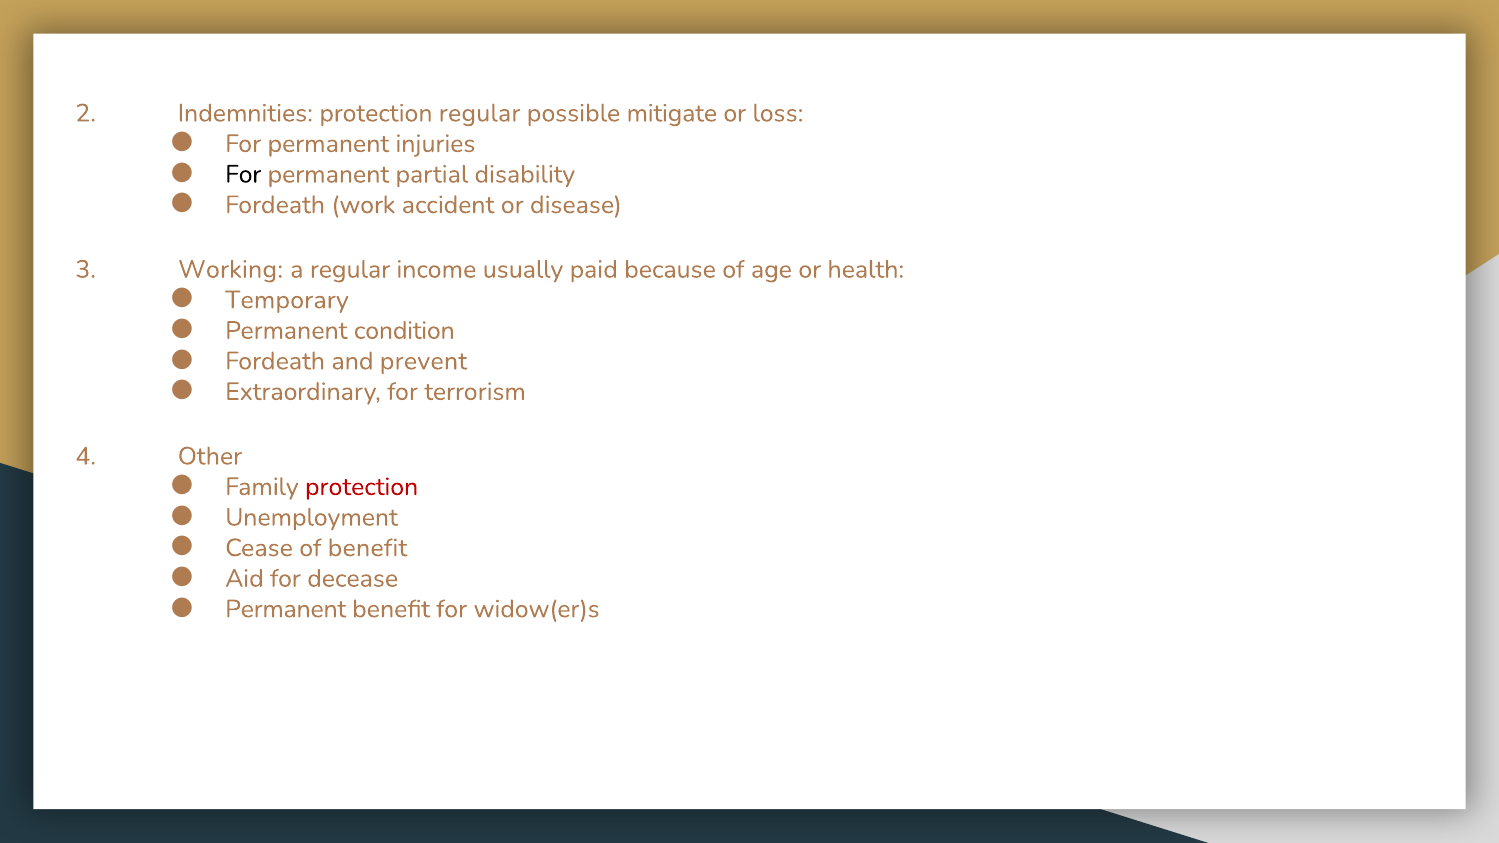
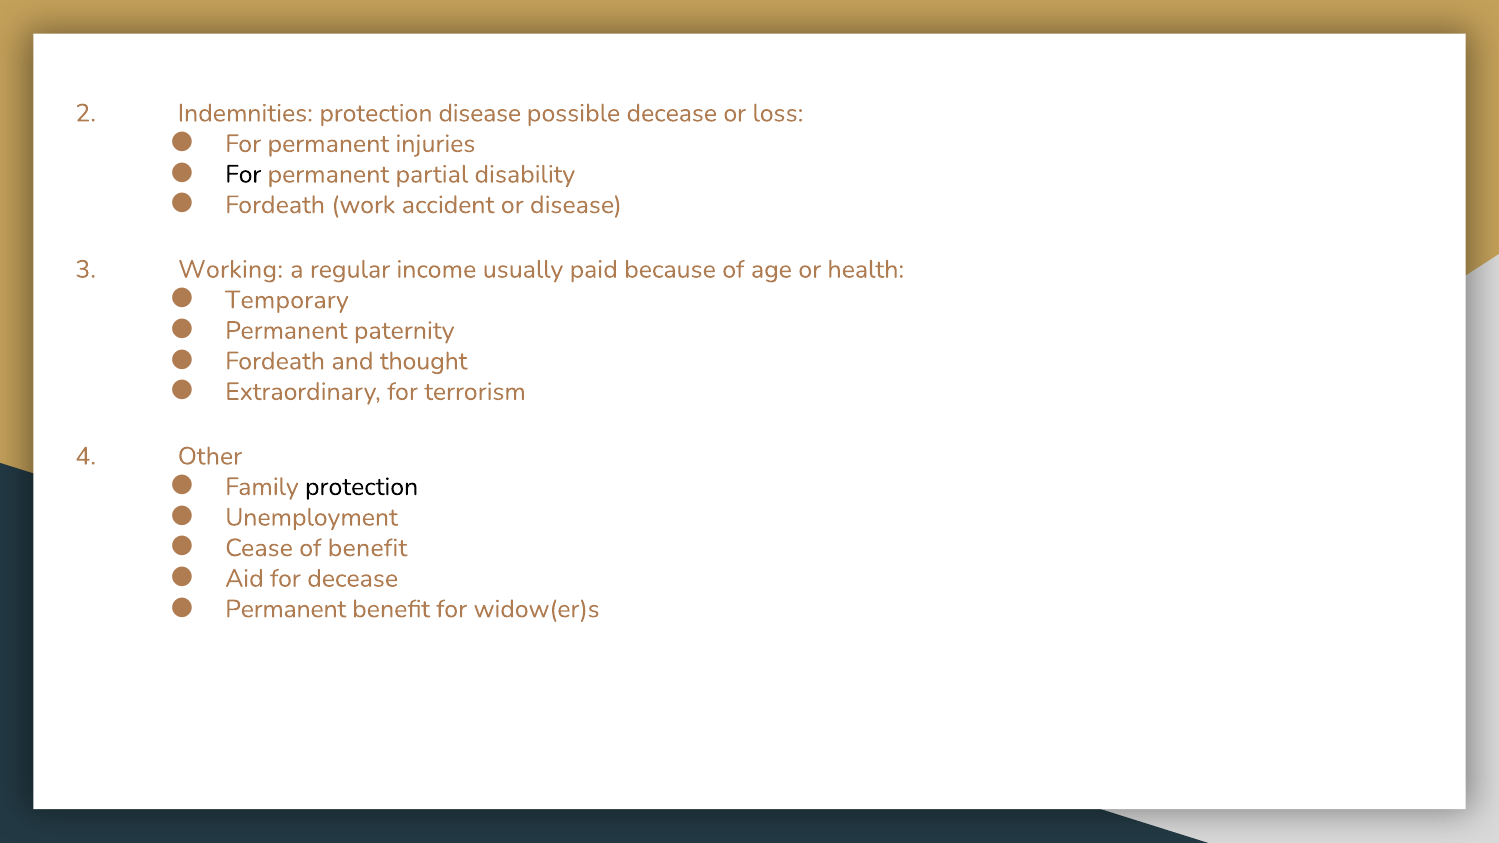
protection regular: regular -> disease
possible mitigate: mitigate -> decease
condition: condition -> paternity
prevent: prevent -> thought
protection at (362, 487) colour: red -> black
